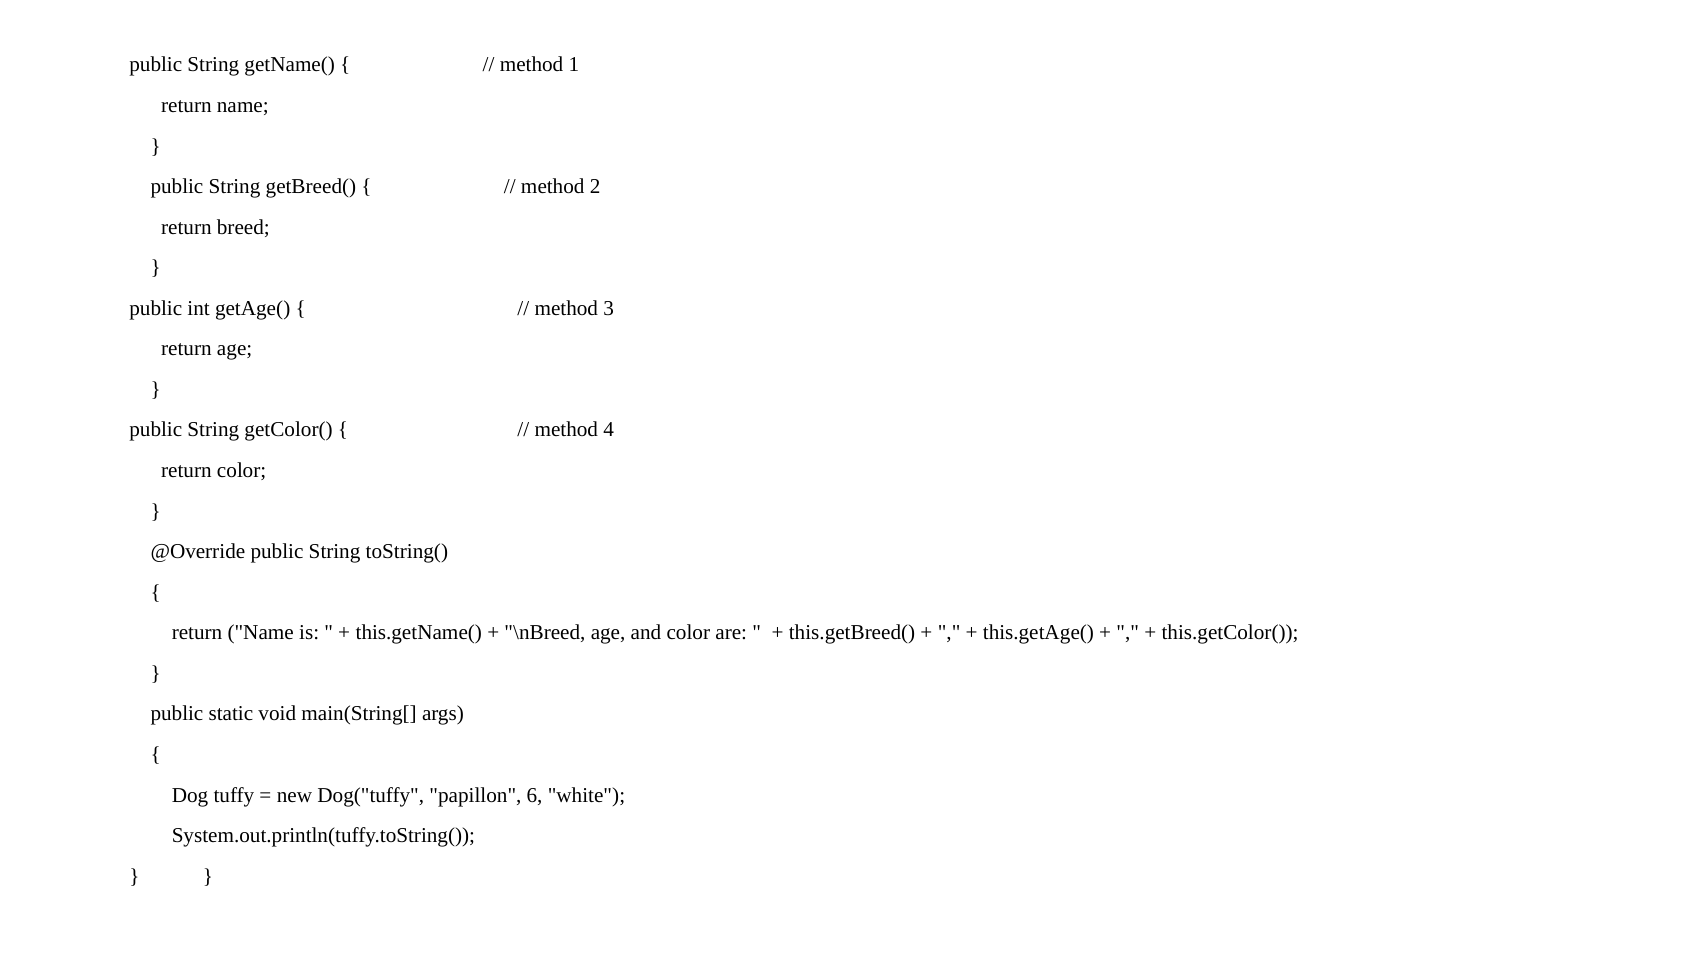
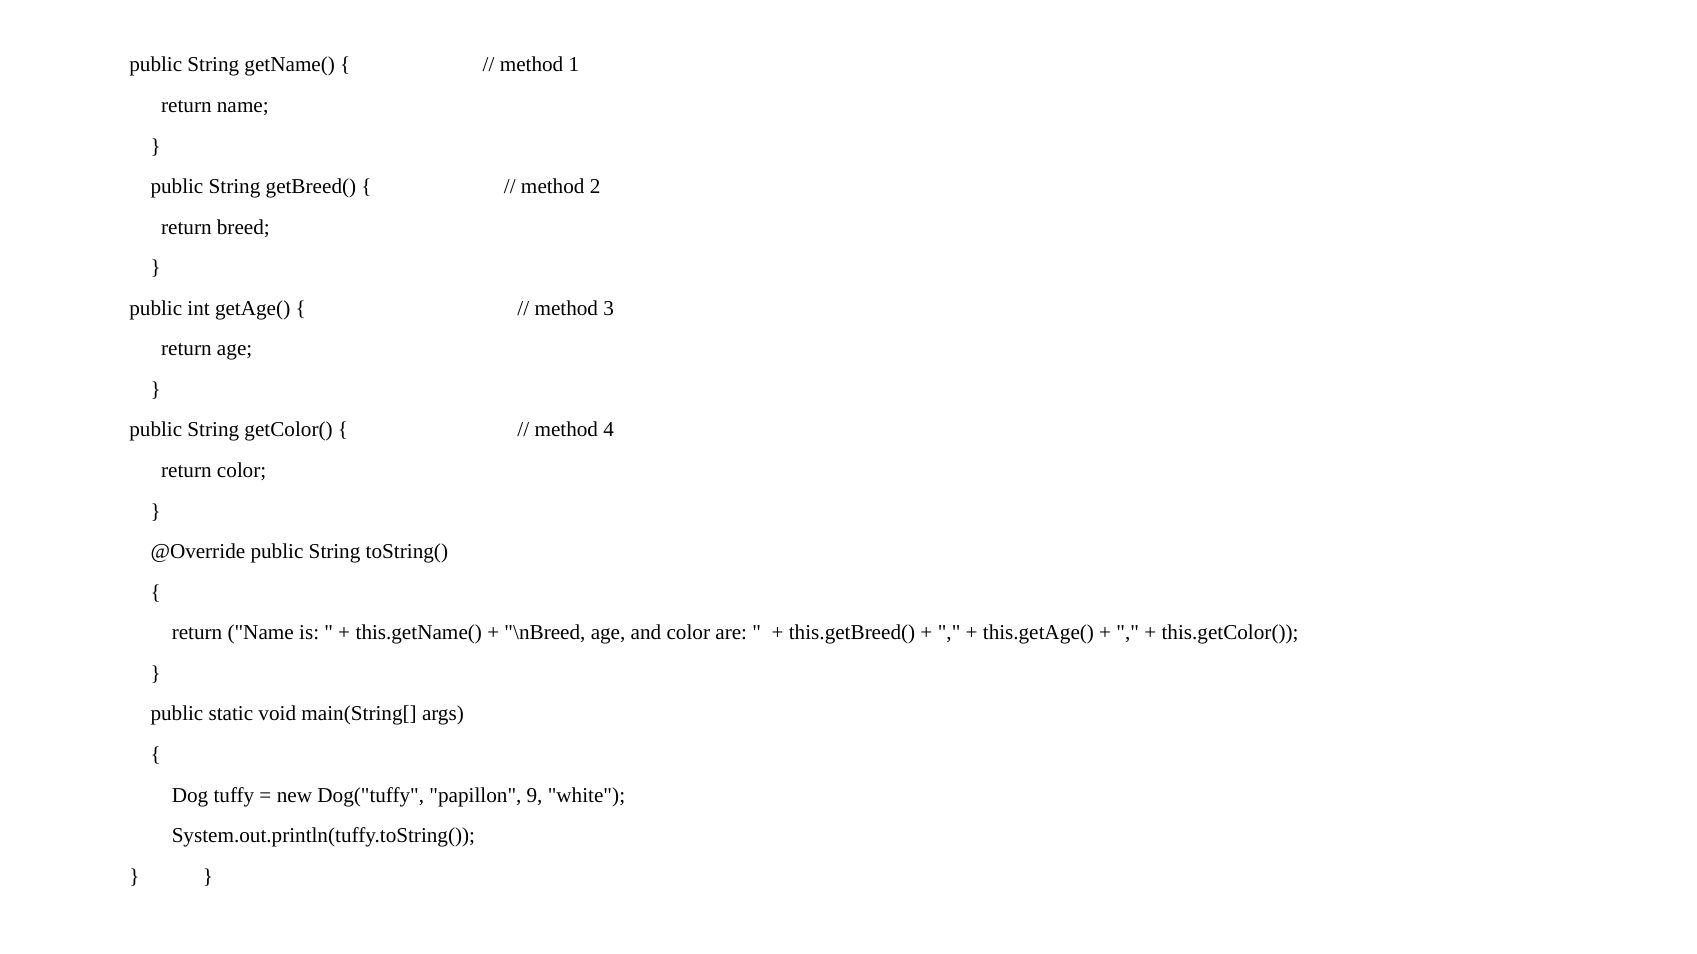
6: 6 -> 9
